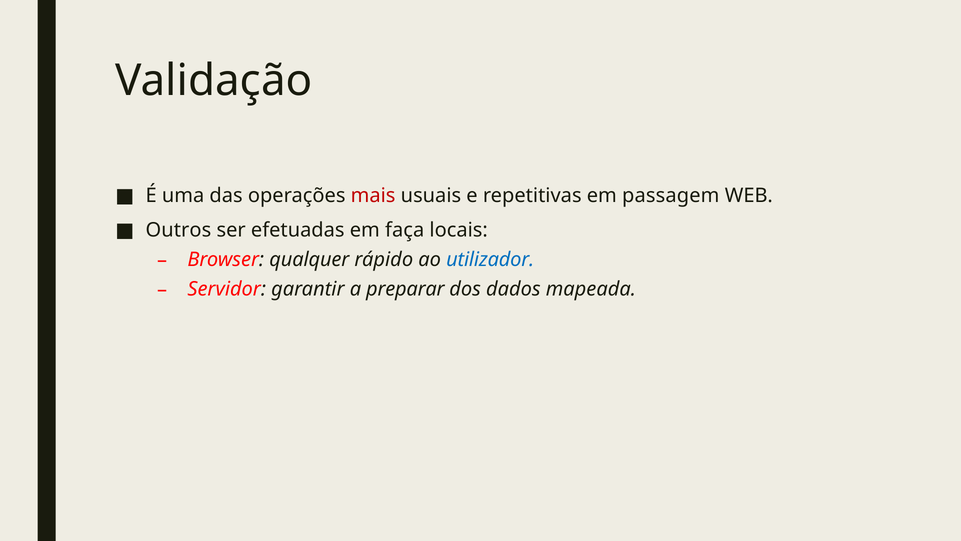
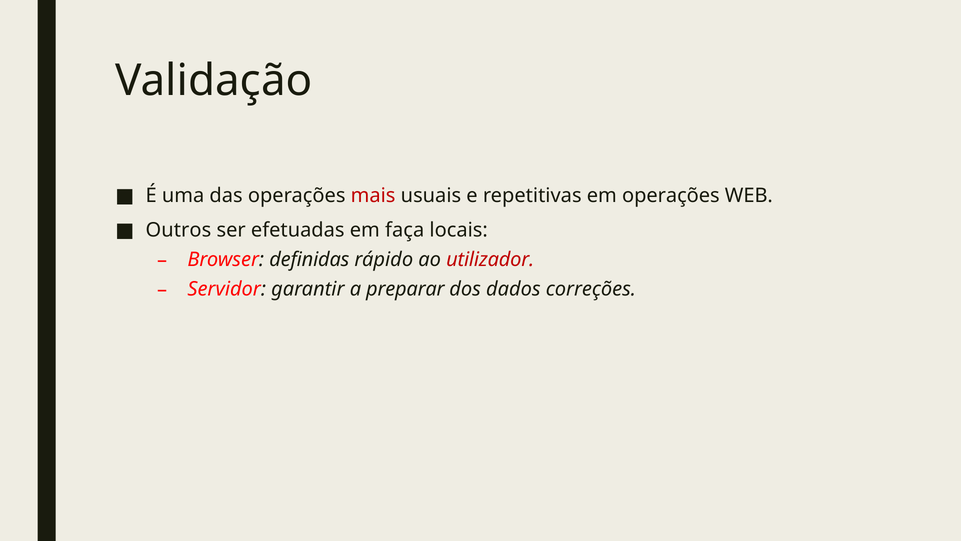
em passagem: passagem -> operações
qualquer: qualquer -> definidas
utilizador colour: blue -> red
mapeada: mapeada -> correções
